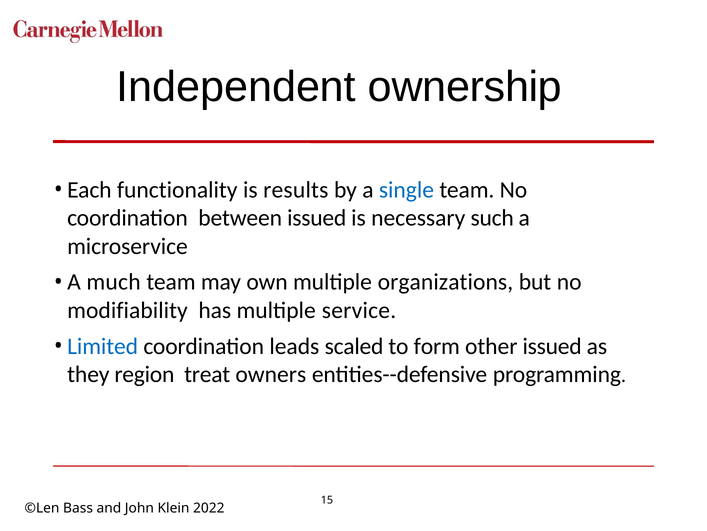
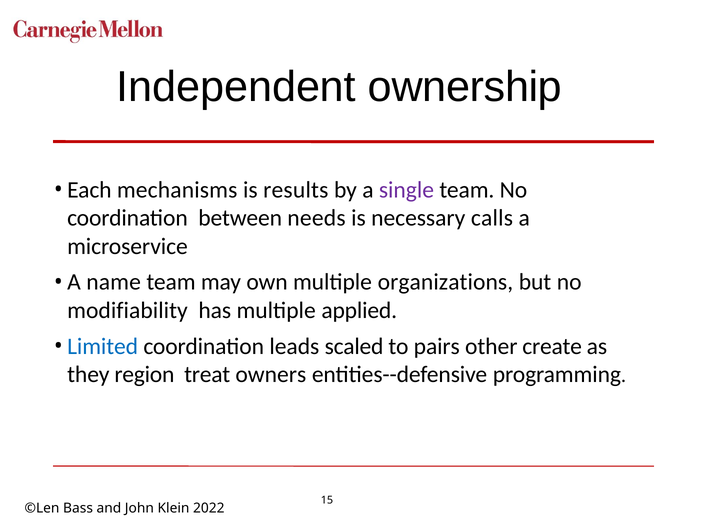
functionality: functionality -> mechanisms
single colour: blue -> purple
between issued: issued -> needs
such: such -> calls
much: much -> name
service: service -> applied
form: form -> pairs
other issued: issued -> create
